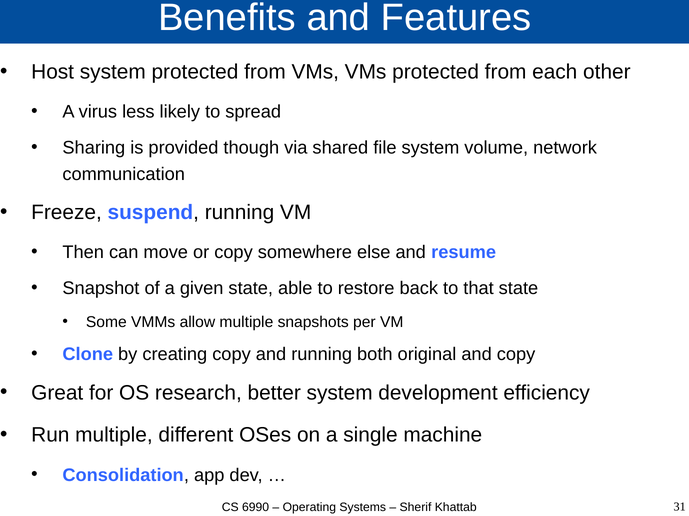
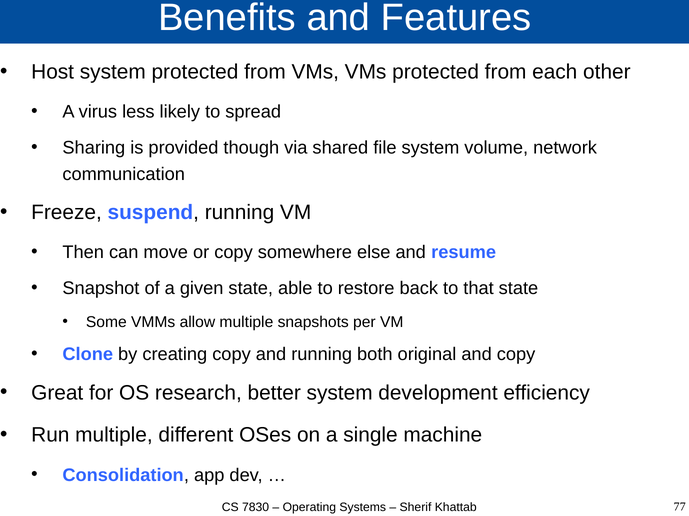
6990: 6990 -> 7830
31: 31 -> 77
